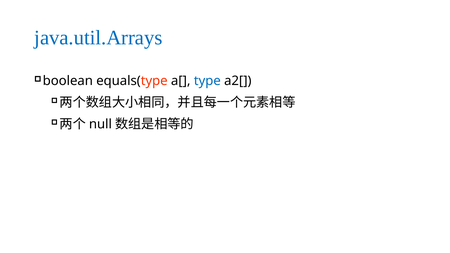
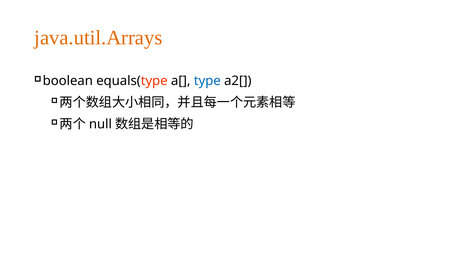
java.util.Arrays colour: blue -> orange
